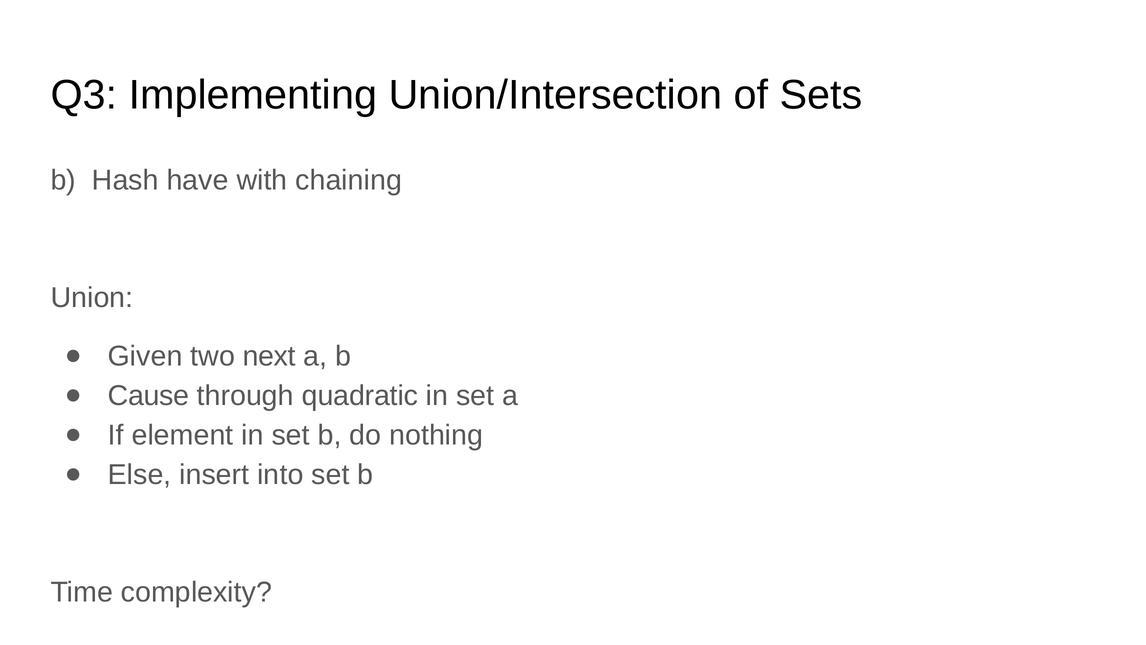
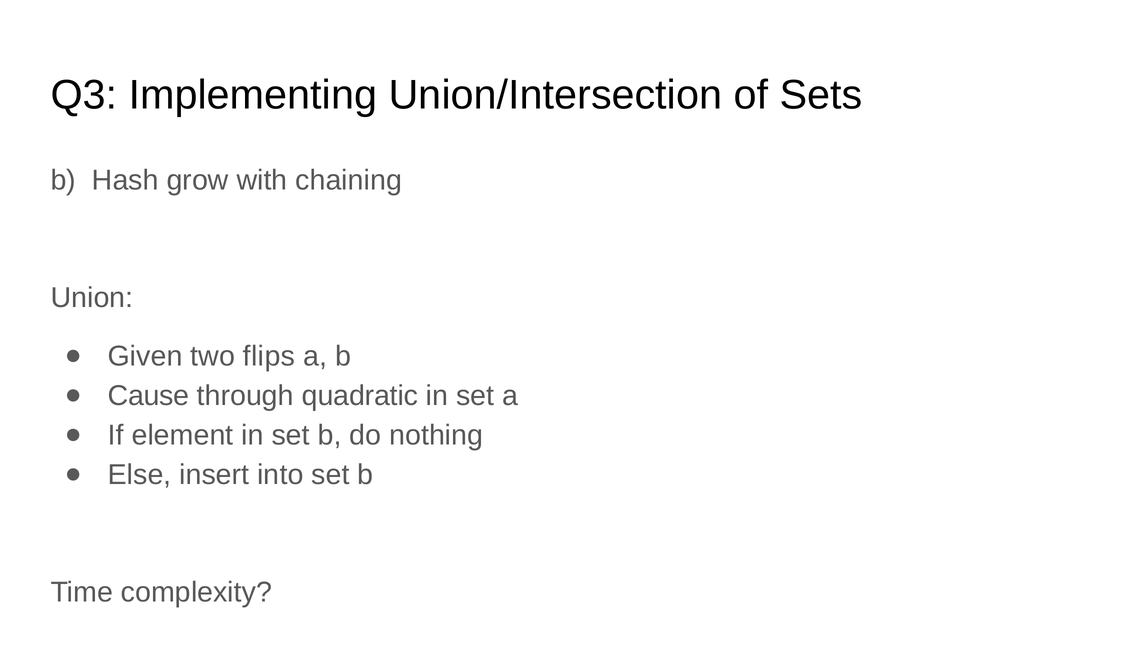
have: have -> grow
next: next -> flips
